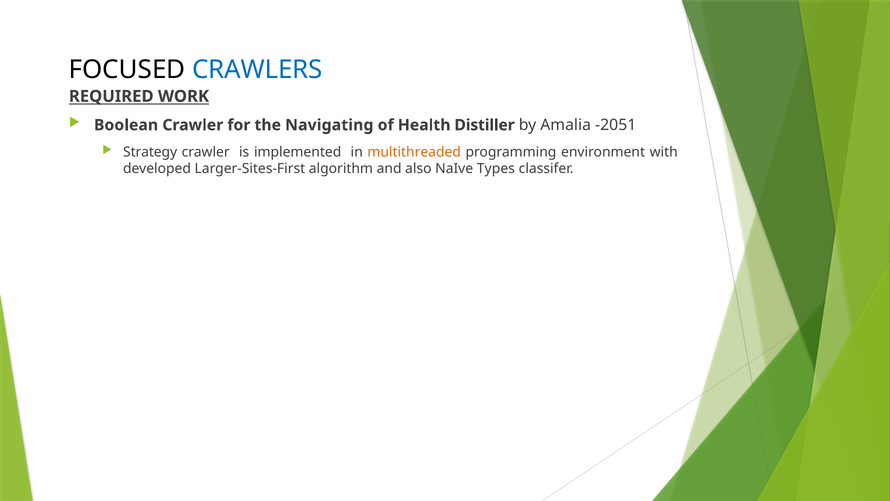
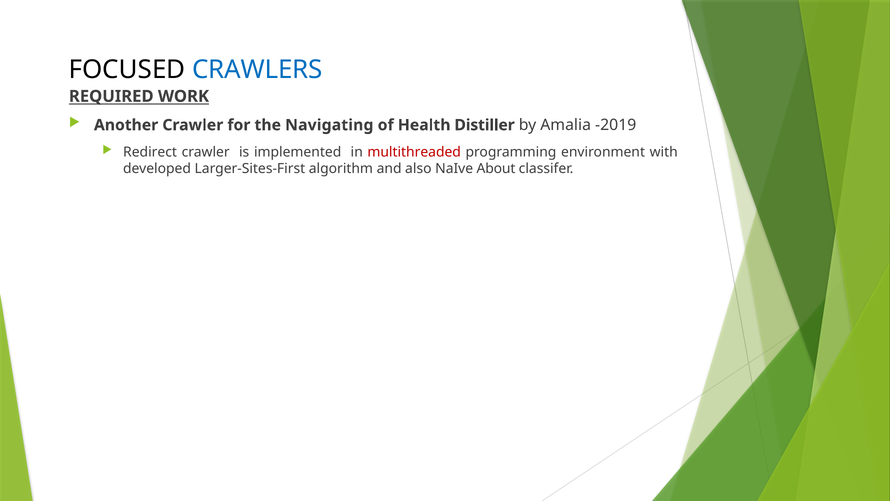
Boolean: Boolean -> Another
-2051: -2051 -> -2019
Strategy: Strategy -> Redirect
multithreaded colour: orange -> red
Types: Types -> About
